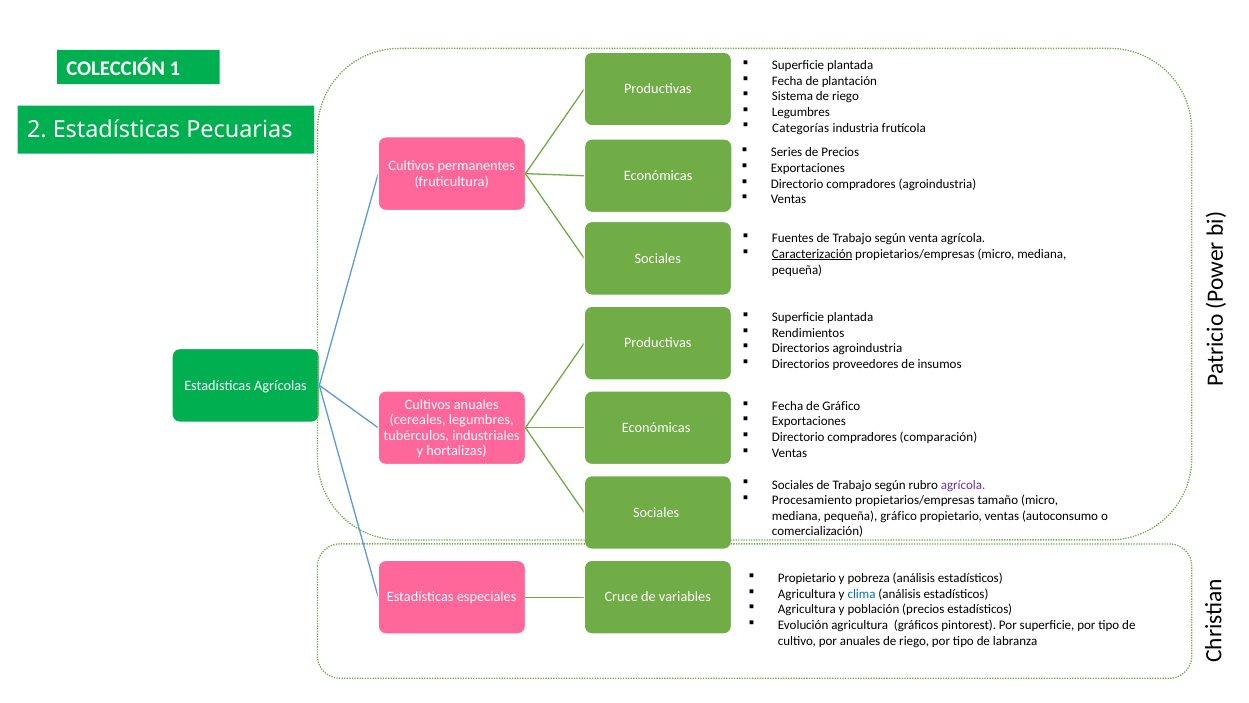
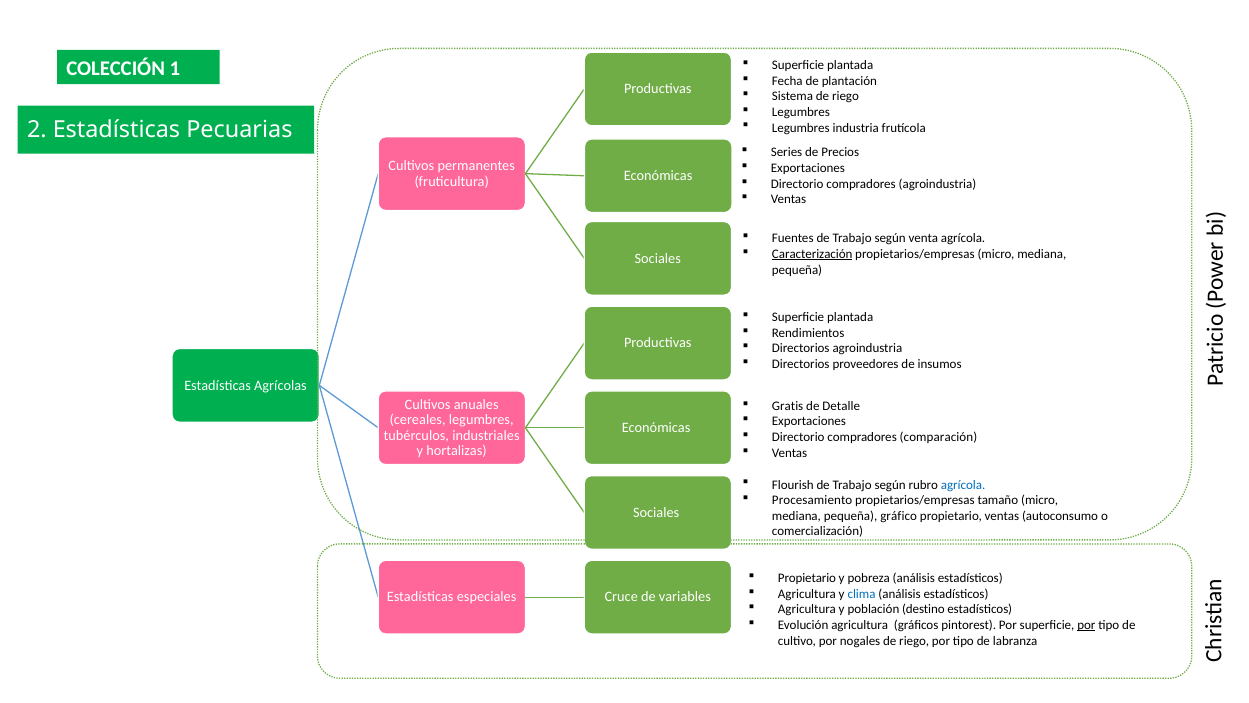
Categorías at (801, 128): Categorías -> Legumbres
Fecha at (788, 406): Fecha -> Gratis
de Gráfico: Gráfico -> Detalle
Sociales at (793, 484): Sociales -> Flourish
agrícola at (963, 484) colour: purple -> blue
población precios: precios -> destino
por at (1086, 625) underline: none -> present
por anuales: anuales -> nogales
